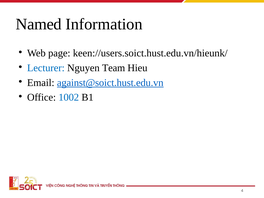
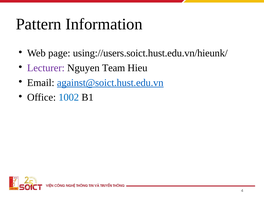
Named: Named -> Pattern
keen://users.soict.hust.edu.vn/hieunk/: keen://users.soict.hust.edu.vn/hieunk/ -> using://users.soict.hust.edu.vn/hieunk/
Lecturer colour: blue -> purple
